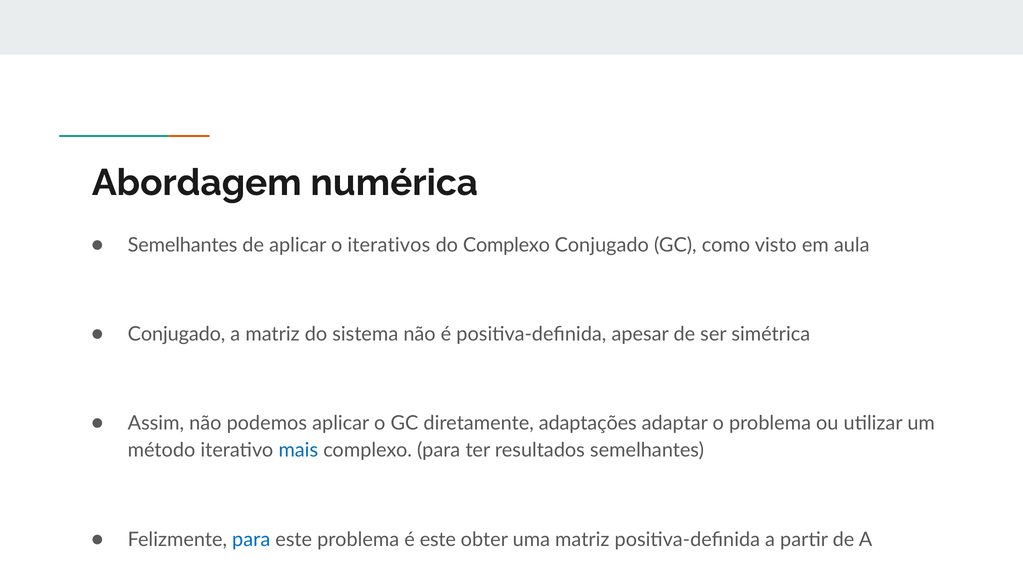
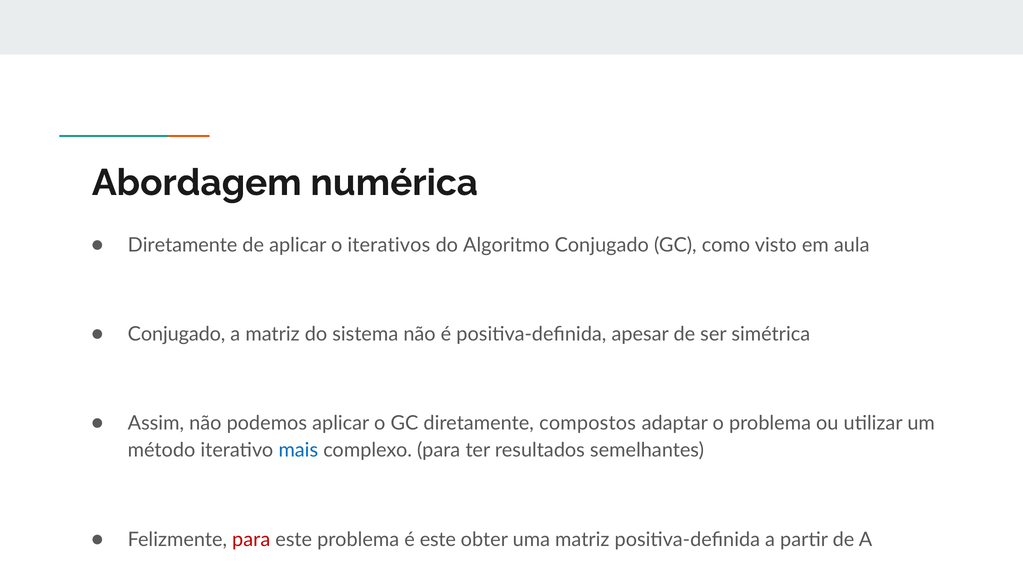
Semelhantes at (183, 245): Semelhantes -> Diretamente
do Complexo: Complexo -> Algoritmo
adaptações: adaptações -> compostos
para at (251, 539) colour: blue -> red
